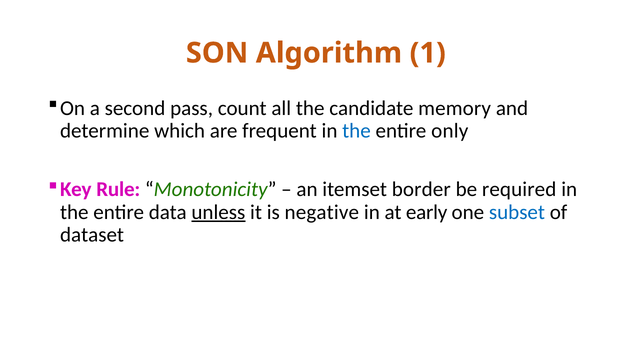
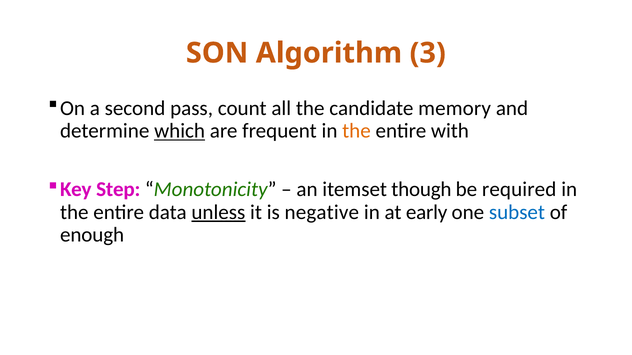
1: 1 -> 3
which underline: none -> present
the at (356, 131) colour: blue -> orange
only: only -> with
Rule: Rule -> Step
border: border -> though
dataset: dataset -> enough
